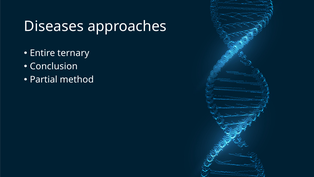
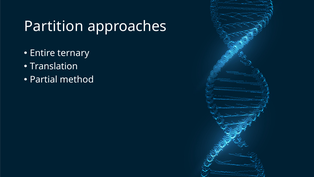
Diseases: Diseases -> Partition
Conclusion: Conclusion -> Translation
